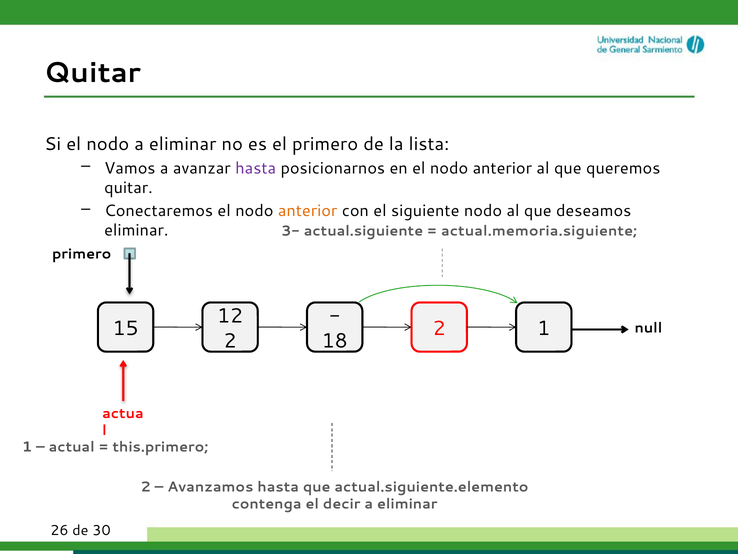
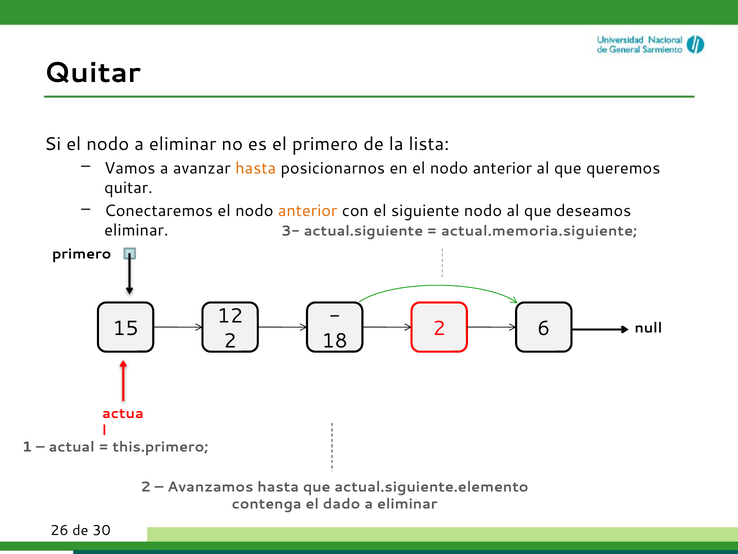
hasta at (256, 168) colour: purple -> orange
2 1: 1 -> 6
decir: decir -> dado
